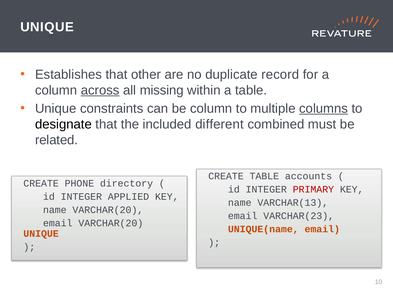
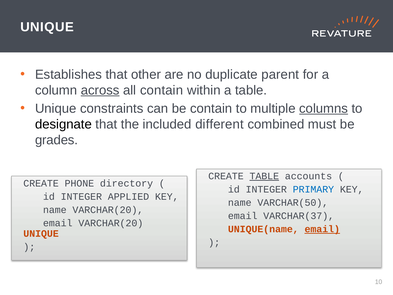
record: record -> parent
all missing: missing -> contain
be column: column -> contain
related: related -> grades
TABLE at (264, 176) underline: none -> present
PRIMARY colour: red -> blue
VARCHAR(13: VARCHAR(13 -> VARCHAR(50
VARCHAR(23: VARCHAR(23 -> VARCHAR(37
email at (322, 229) underline: none -> present
